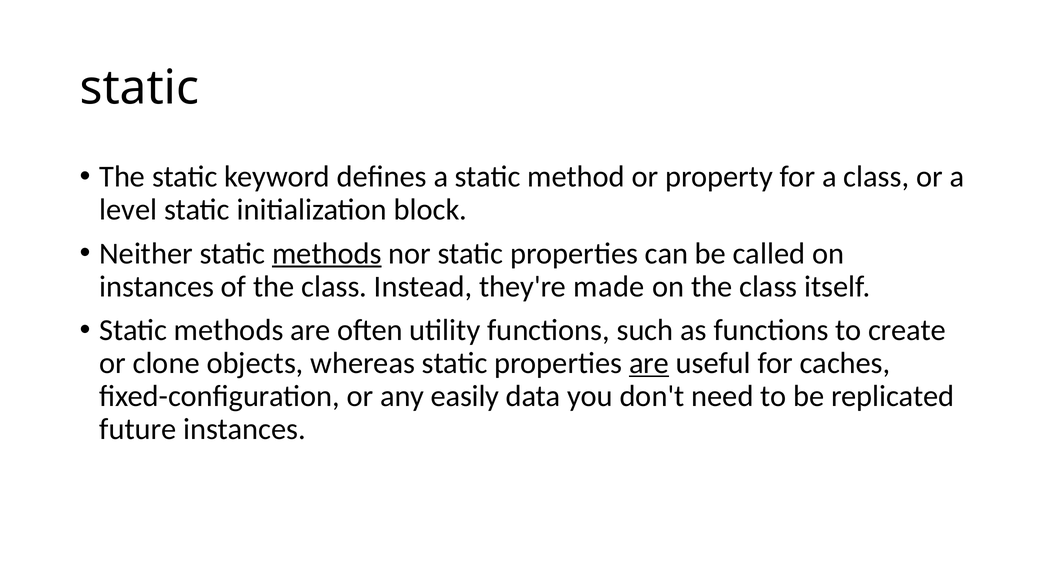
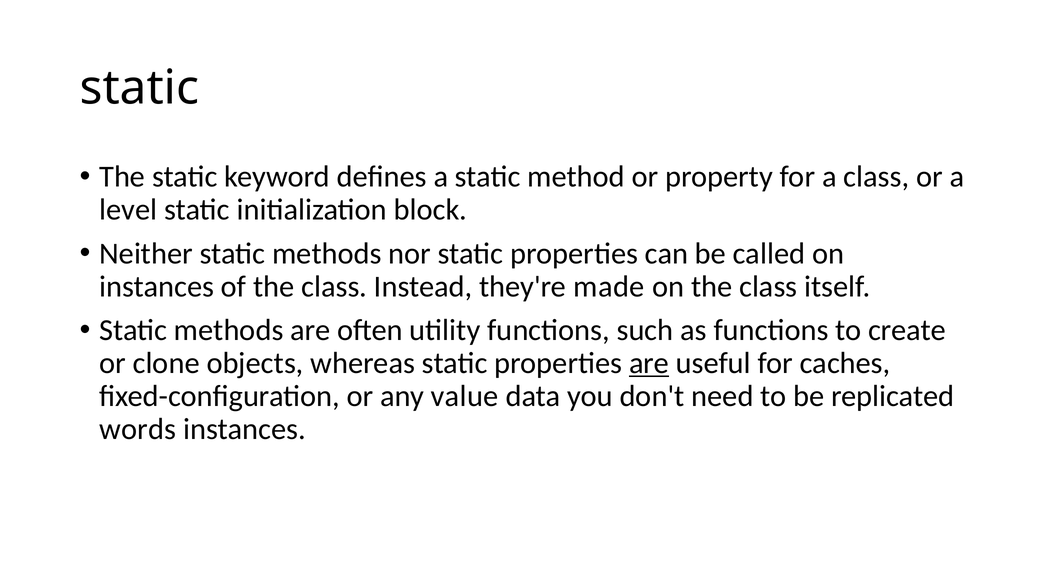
methods at (327, 253) underline: present -> none
easily: easily -> value
future: future -> words
